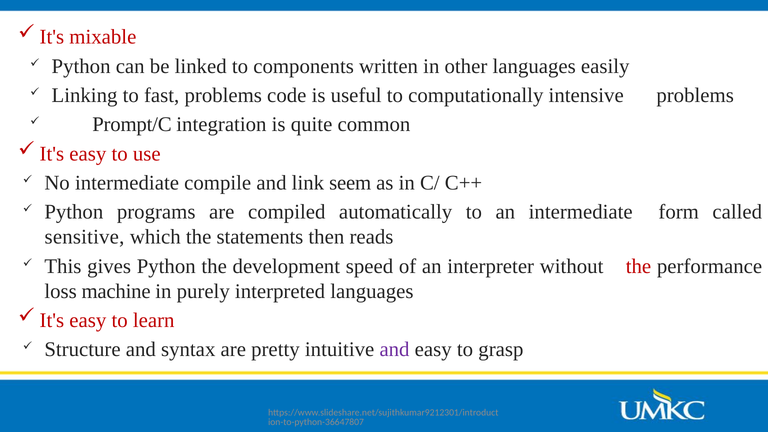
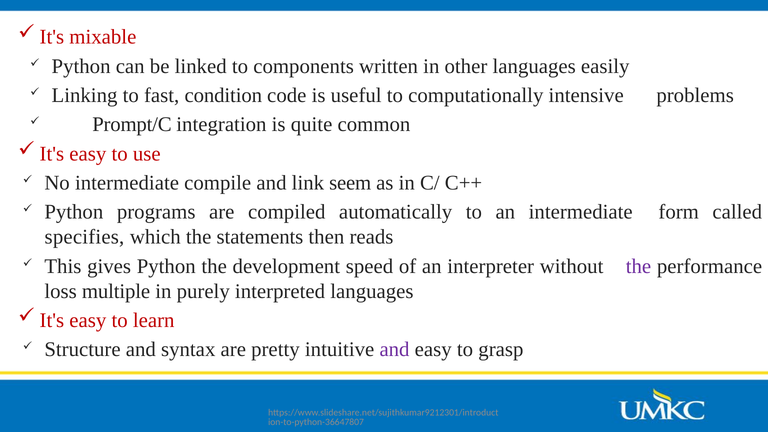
fast problems: problems -> condition
sensitive: sensitive -> specifies
the at (639, 266) colour: red -> purple
machine: machine -> multiple
